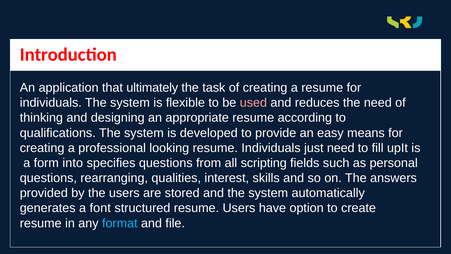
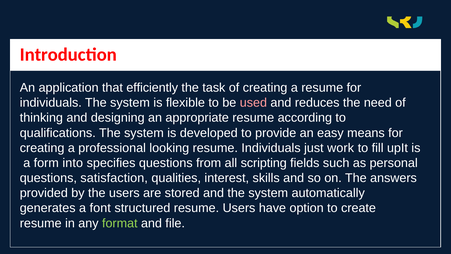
ultimately: ultimately -> efficiently
just need: need -> work
rearranging: rearranging -> satisfaction
format colour: light blue -> light green
